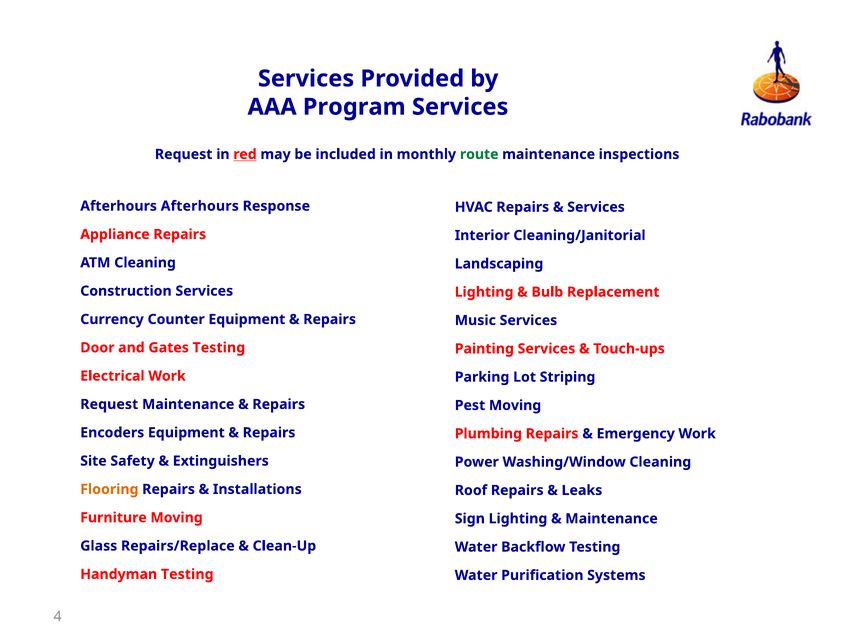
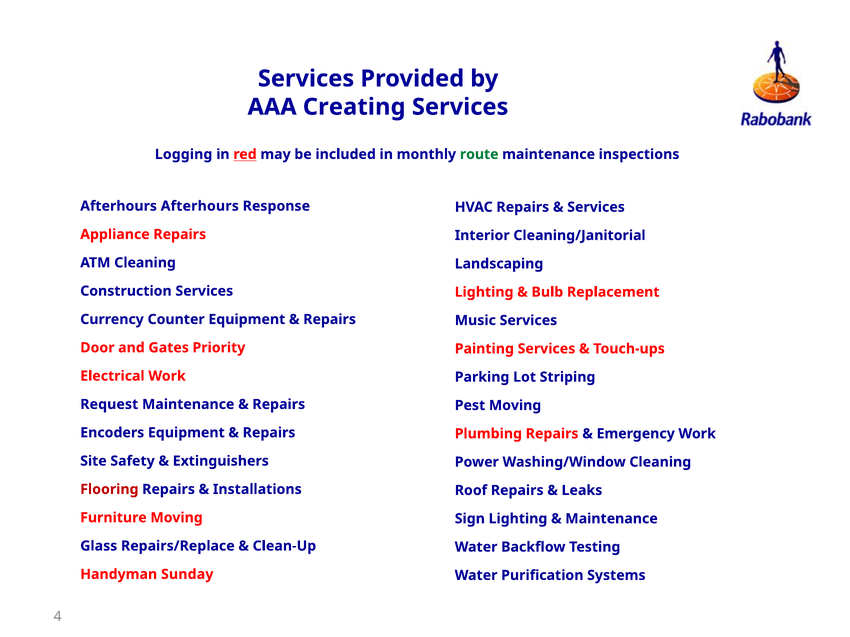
Program: Program -> Creating
Request at (184, 154): Request -> Logging
Gates Testing: Testing -> Priority
Flooring colour: orange -> red
Handyman Testing: Testing -> Sunday
